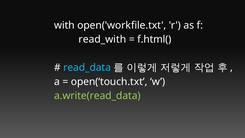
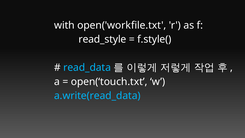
read_with: read_with -> read_style
f.html(: f.html( -> f.style(
a.write(read_data colour: light green -> light blue
